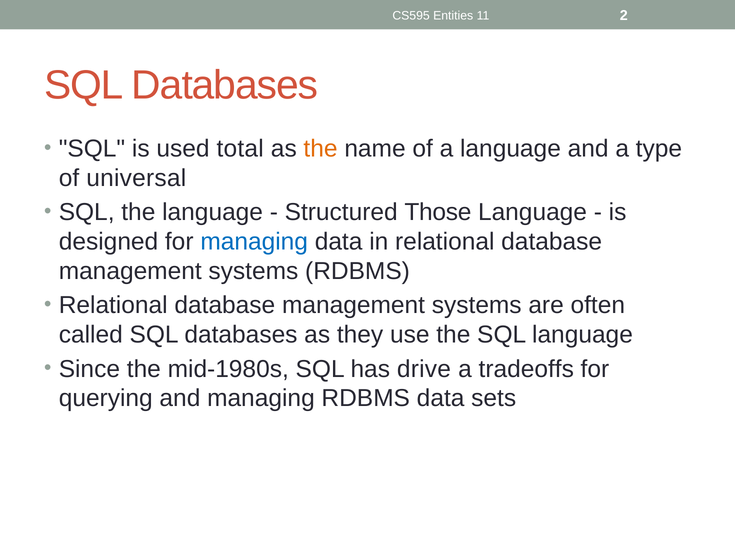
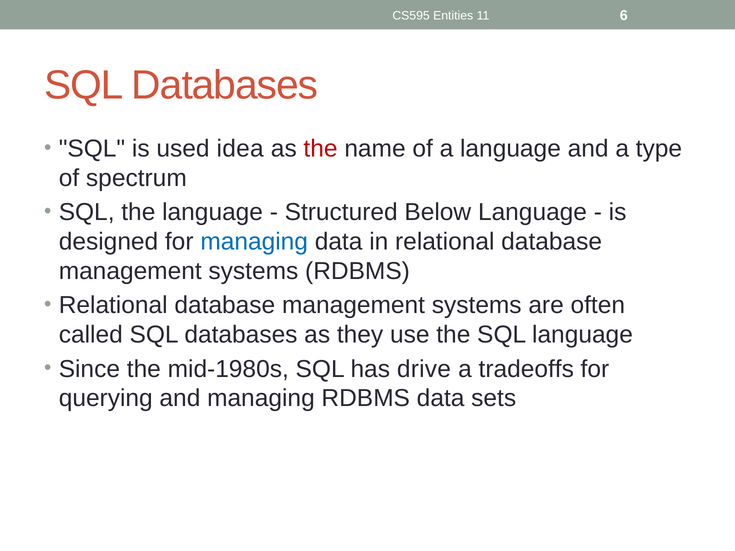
2: 2 -> 6
total: total -> idea
the at (321, 149) colour: orange -> red
universal: universal -> spectrum
Those: Those -> Below
